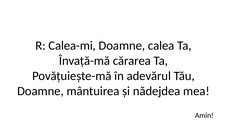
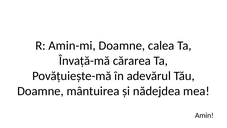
Calea-mi: Calea-mi -> Amin-mi
